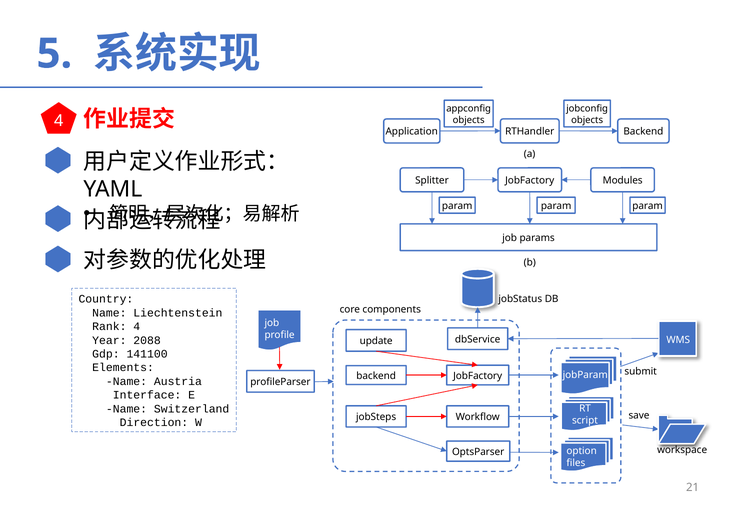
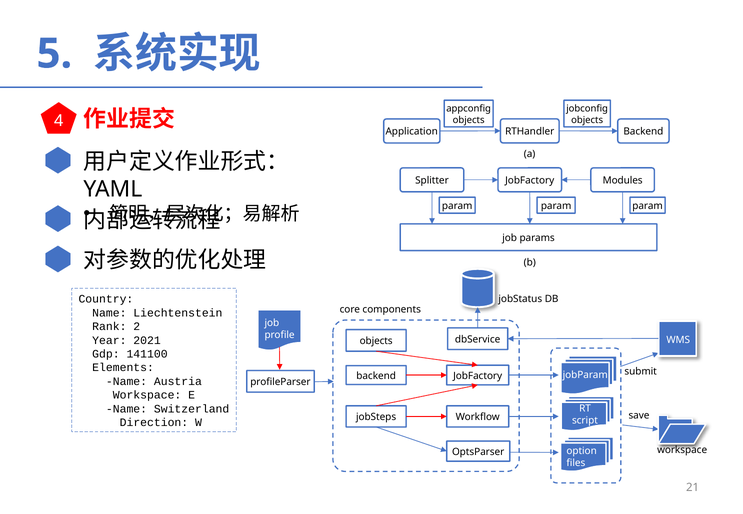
Rank 4: 4 -> 2
2088: 2088 -> 2021
update at (376, 341): update -> objects
Interface at (147, 395): Interface -> Workspace
